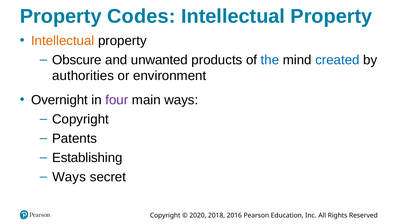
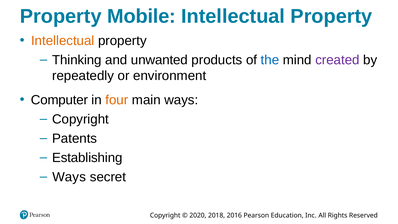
Codes: Codes -> Mobile
Obscure: Obscure -> Thinking
created colour: blue -> purple
authorities: authorities -> repeatedly
Overnight: Overnight -> Computer
four colour: purple -> orange
